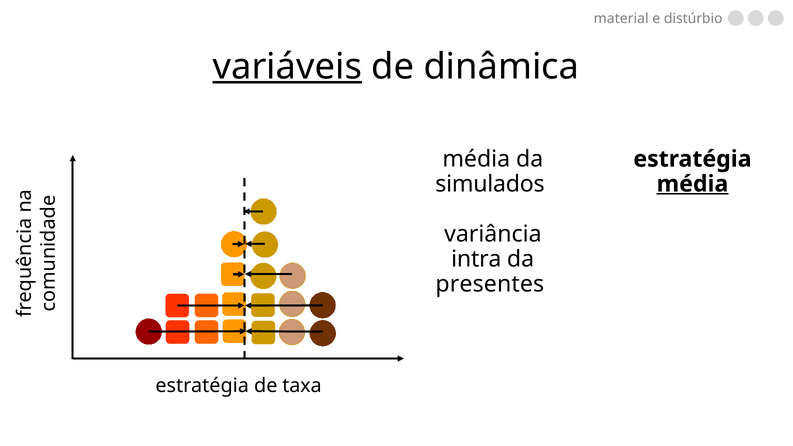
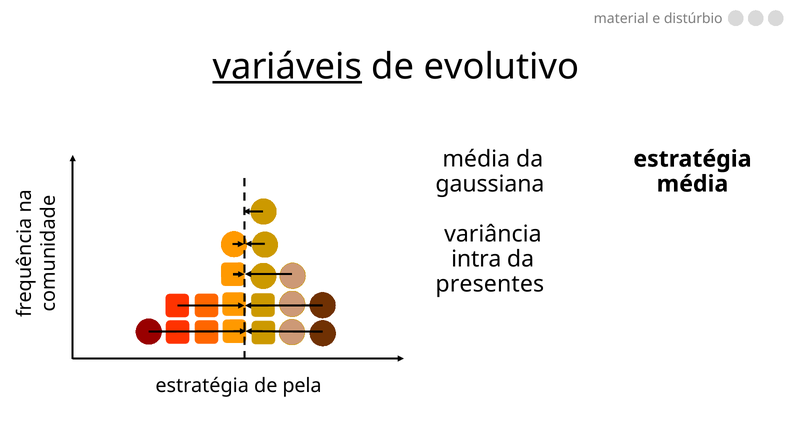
dinâmica: dinâmica -> evolutivo
simulados: simulados -> gaussiana
média at (692, 184) underline: present -> none
taxa: taxa -> pela
